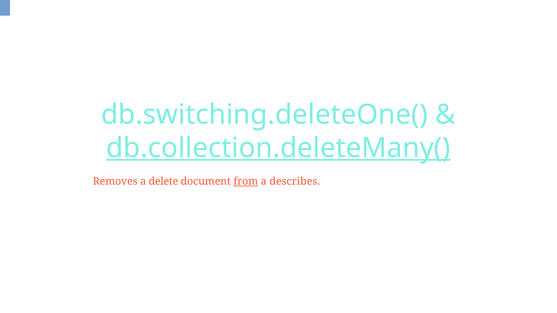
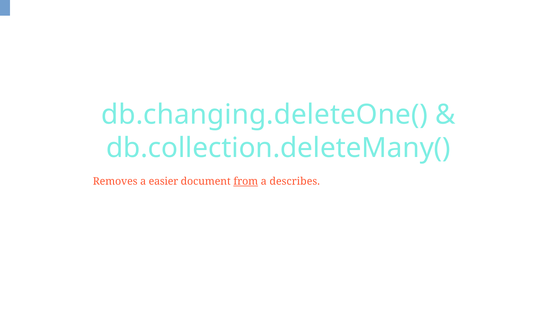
db.switching.deleteOne(: db.switching.deleteOne( -> db.changing.deleteOne(
db.collection.deleteMany( underline: present -> none
delete: delete -> easier
